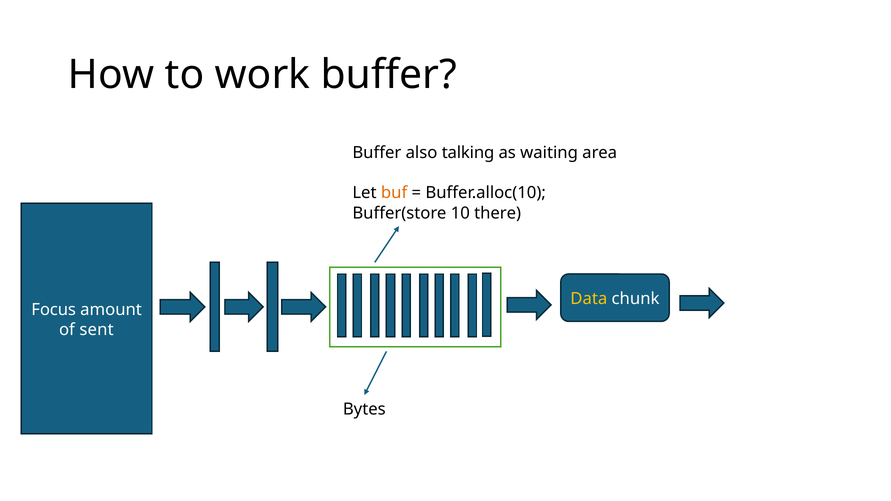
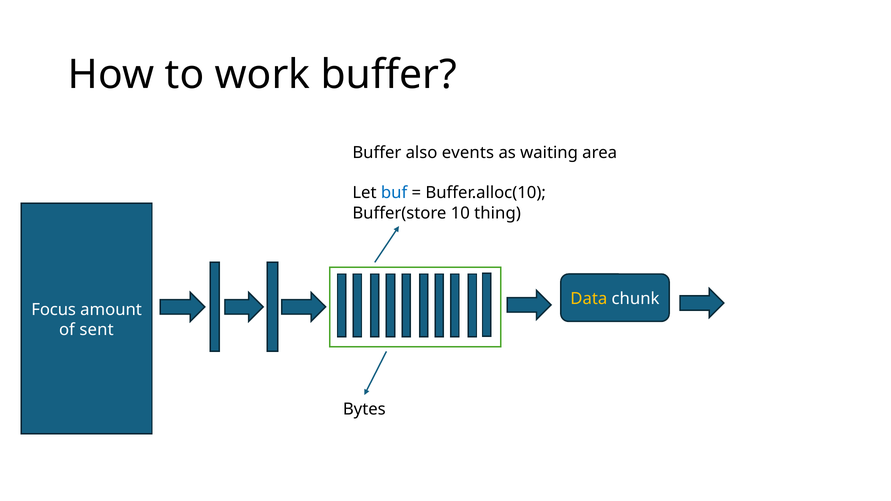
talking: talking -> events
buf colour: orange -> blue
there: there -> thing
